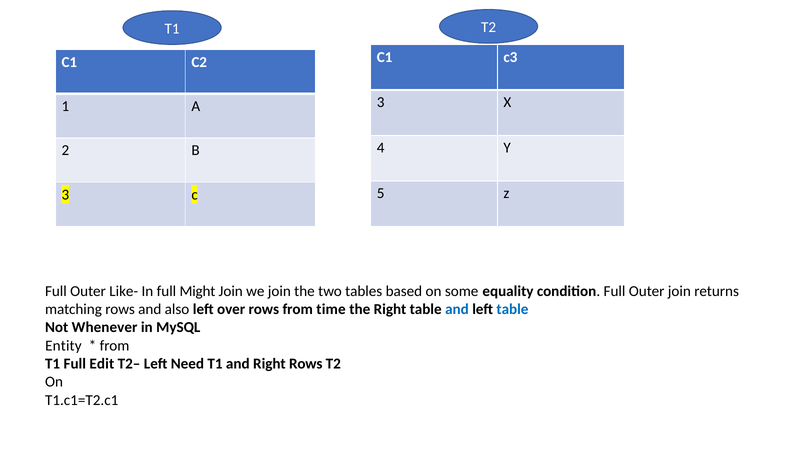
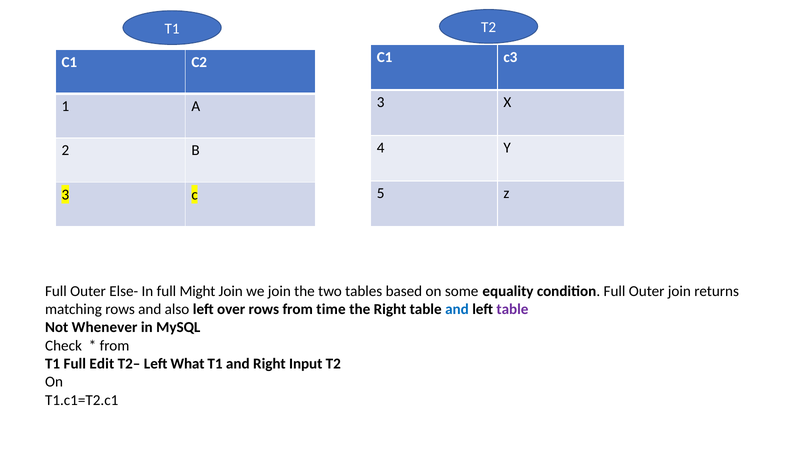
Like-: Like- -> Else-
table at (512, 309) colour: blue -> purple
Entity: Entity -> Check
Need: Need -> What
Right Rows: Rows -> Input
